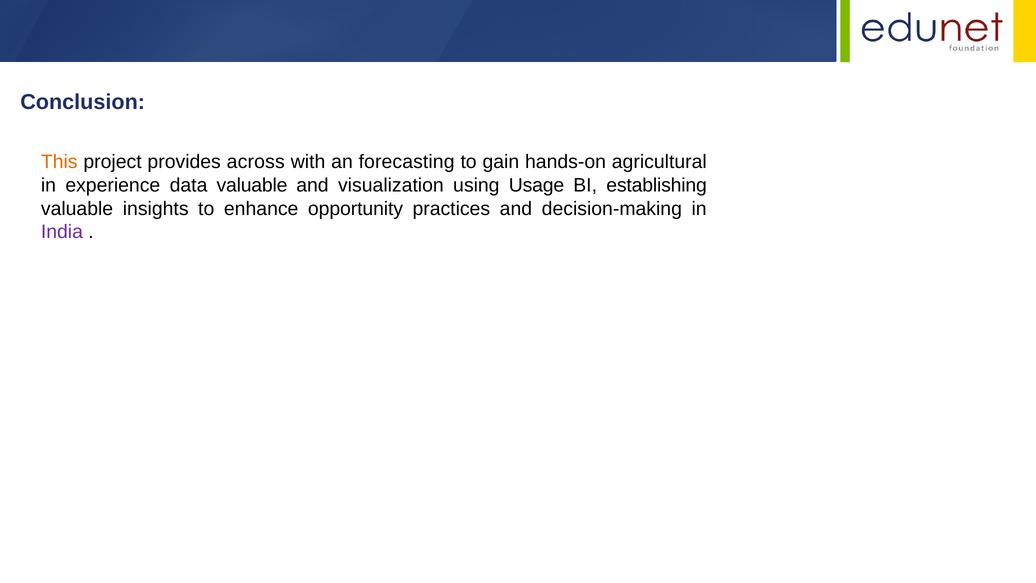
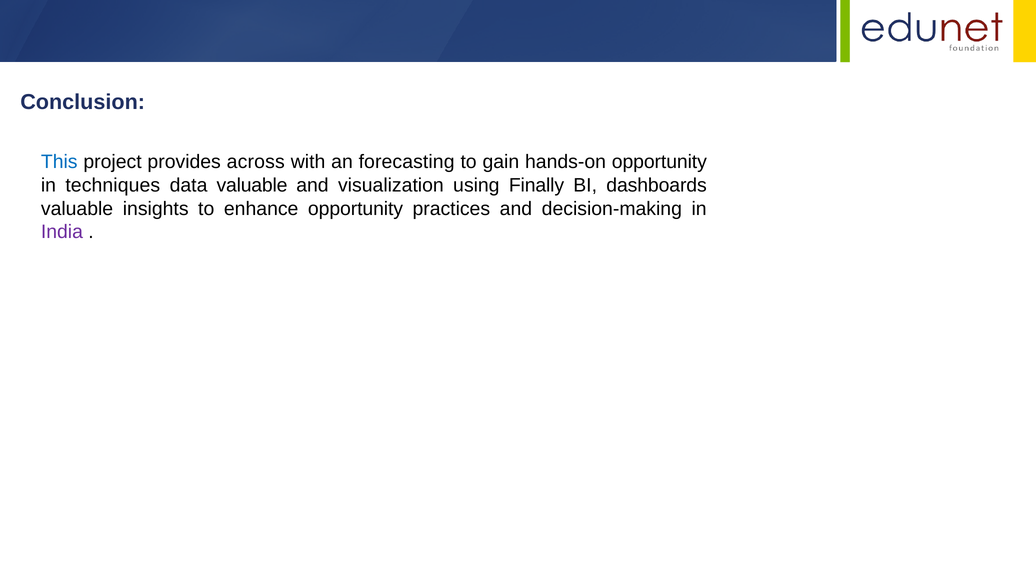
This colour: orange -> blue
hands-on agricultural: agricultural -> opportunity
experience: experience -> techniques
Usage: Usage -> Finally
establishing: establishing -> dashboards
